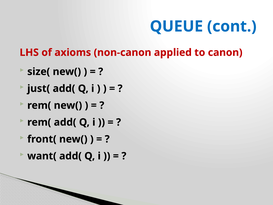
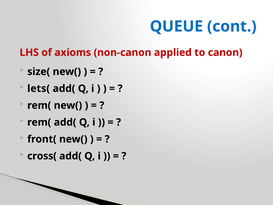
just(: just( -> lets(
want(: want( -> cross(
